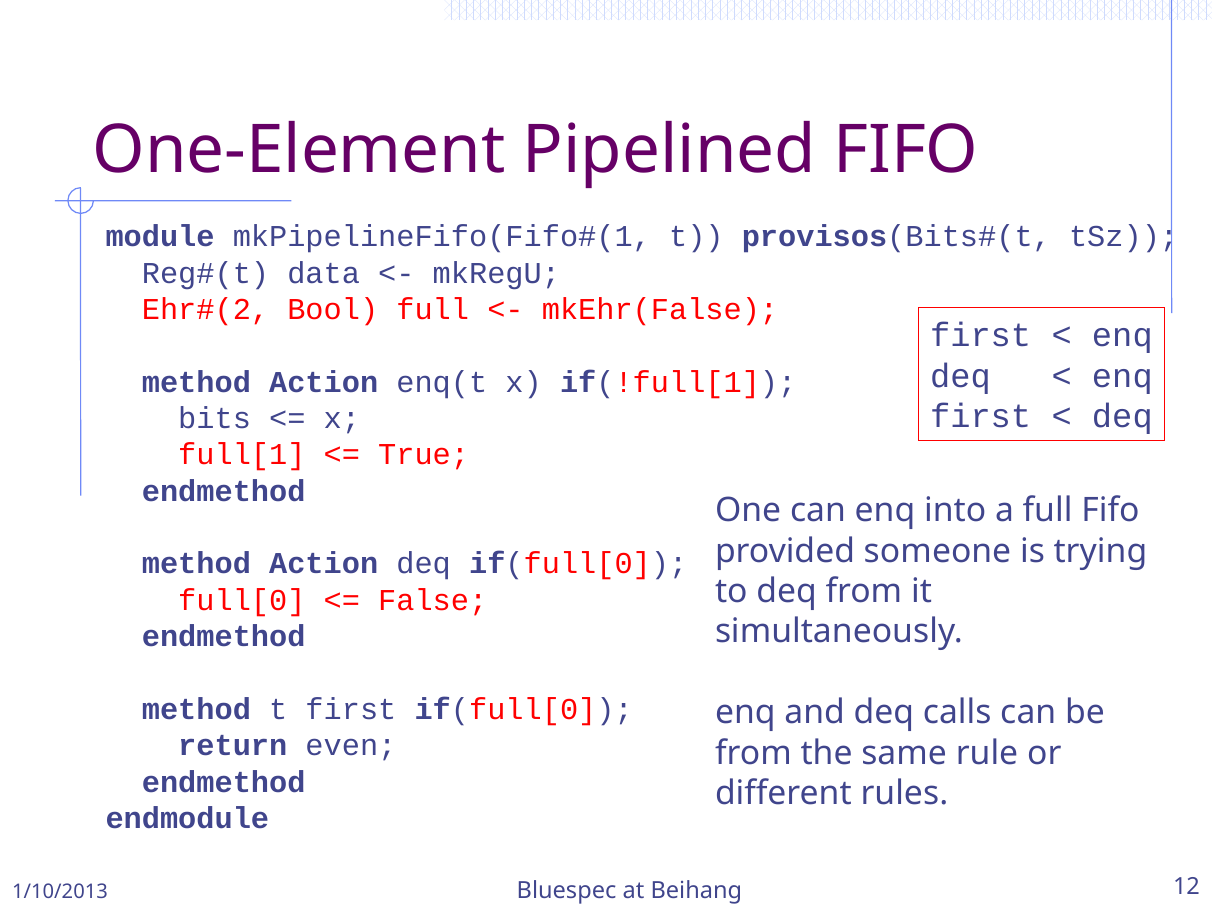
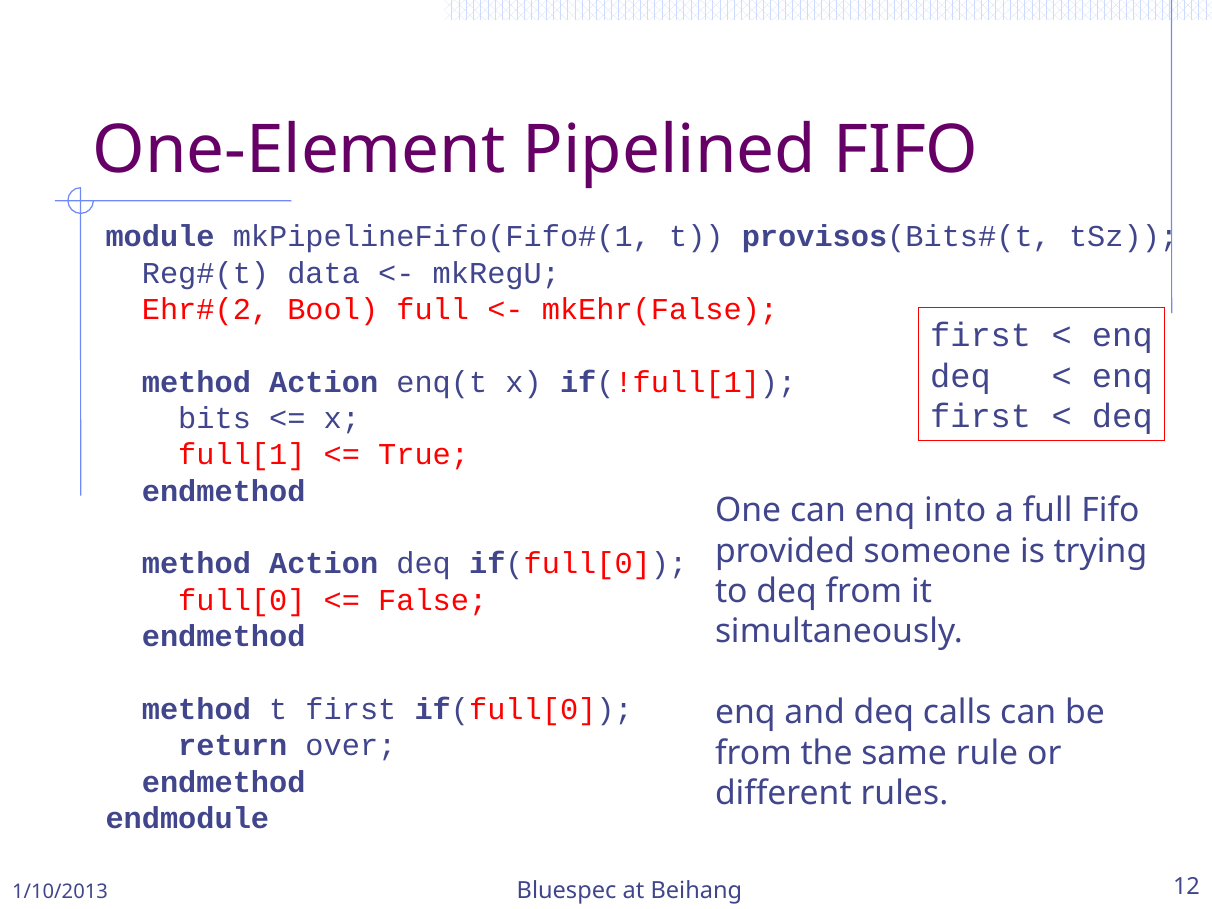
even: even -> over
